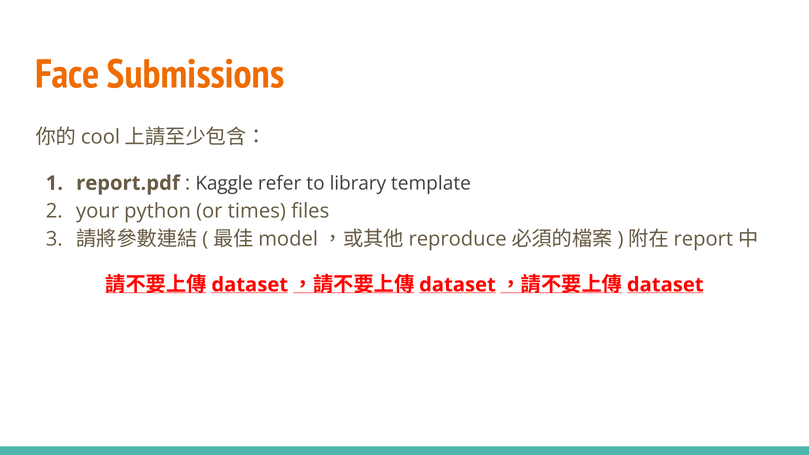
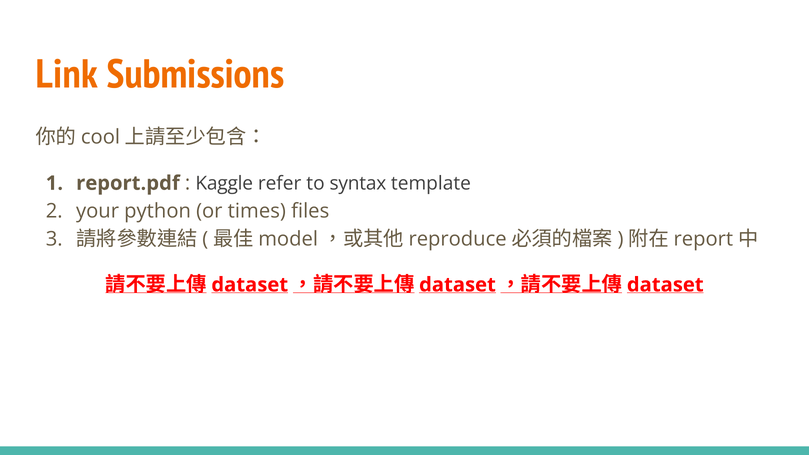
Face: Face -> Link
library: library -> syntax
